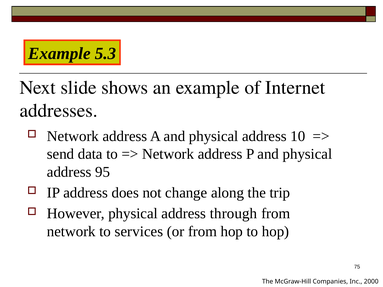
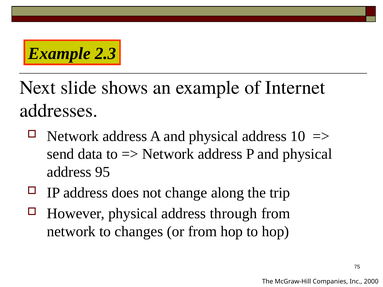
5.3: 5.3 -> 2.3
services: services -> changes
